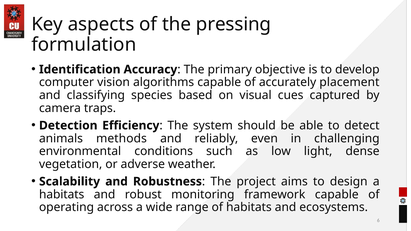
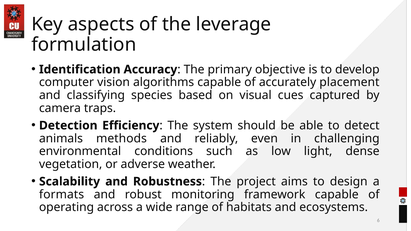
pressing: pressing -> leverage
habitats at (62, 195): habitats -> formats
